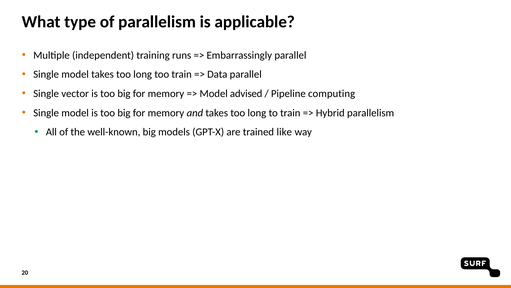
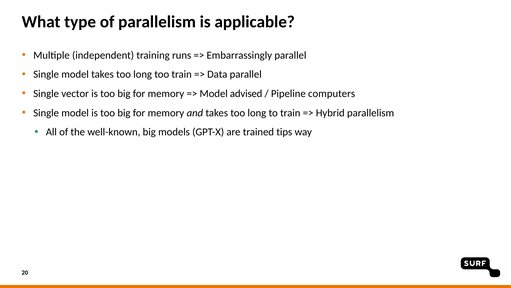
computing: computing -> computers
like: like -> tips
